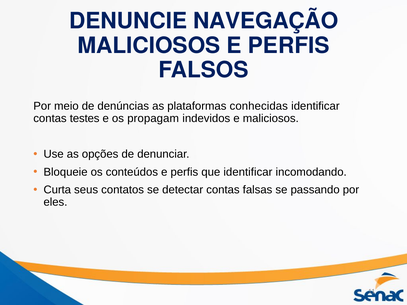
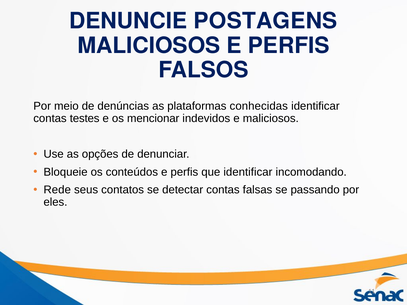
NAVEGAÇÃO: NAVEGAÇÃO -> POSTAGENS
propagam: propagam -> mencionar
Curta: Curta -> Rede
